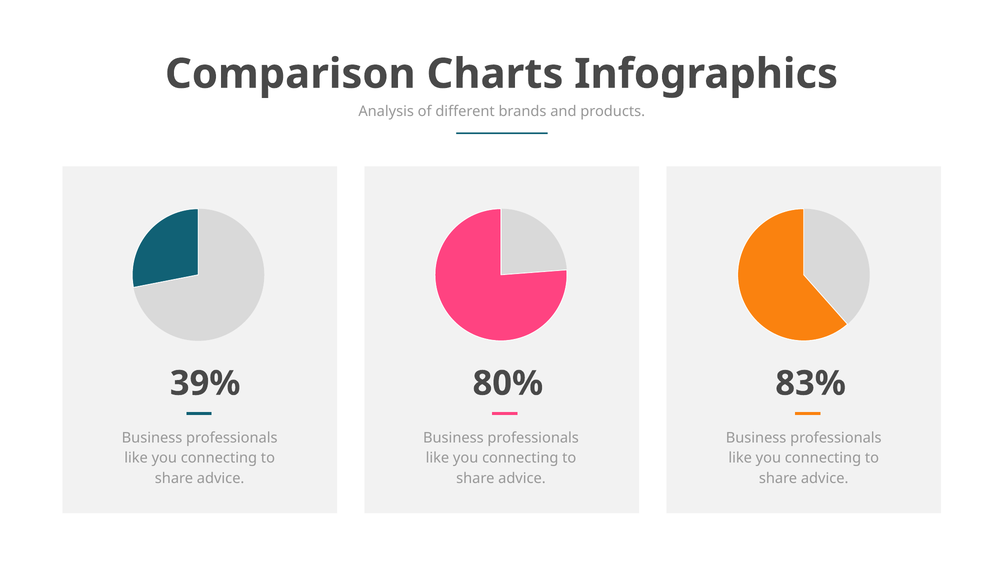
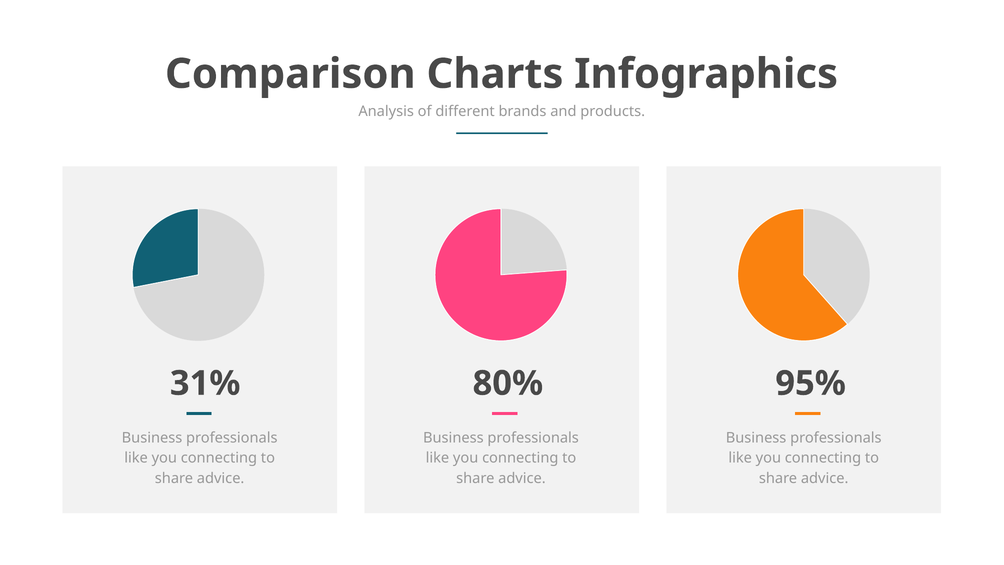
39%: 39% -> 31%
83%: 83% -> 95%
